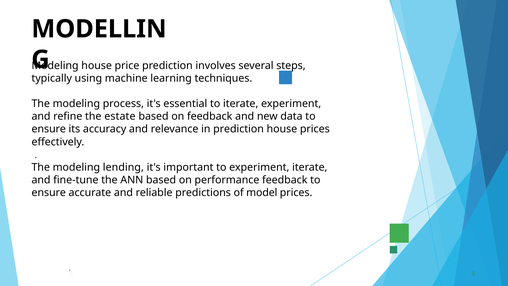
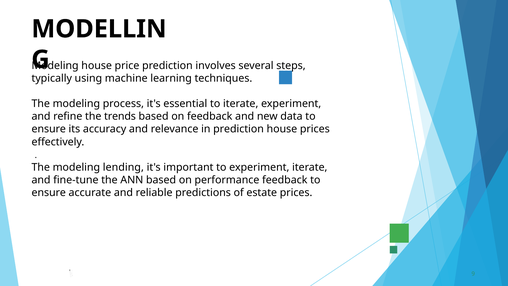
estate: estate -> trends
model: model -> estate
